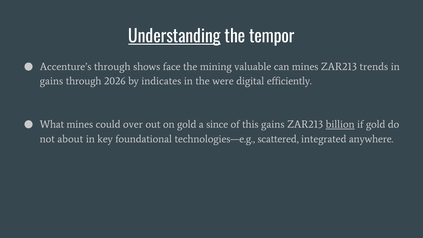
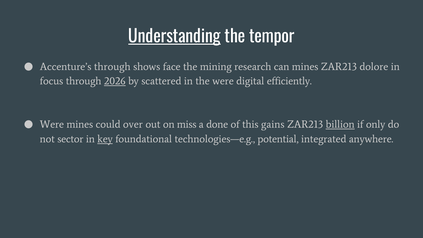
valuable: valuable -> research
trends: trends -> dolore
gains at (51, 81): gains -> focus
2026 underline: none -> present
indicates: indicates -> scattered
What at (52, 124): What -> Were
on gold: gold -> miss
since: since -> done
if gold: gold -> only
about: about -> sector
key underline: none -> present
scattered: scattered -> potential
